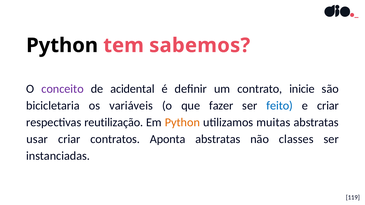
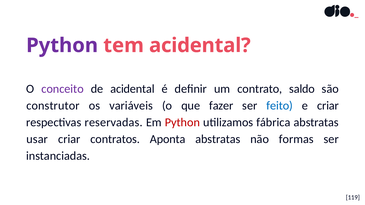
Python at (62, 45) colour: black -> purple
tem sabemos: sabemos -> acidental
inicie: inicie -> saldo
bicicletaria: bicicletaria -> construtor
reutilização: reutilização -> reservadas
Python at (182, 123) colour: orange -> red
muitas: muitas -> fábrica
classes: classes -> formas
